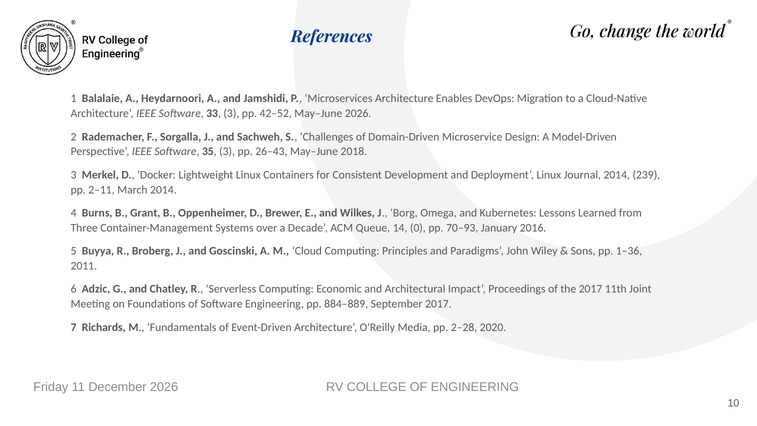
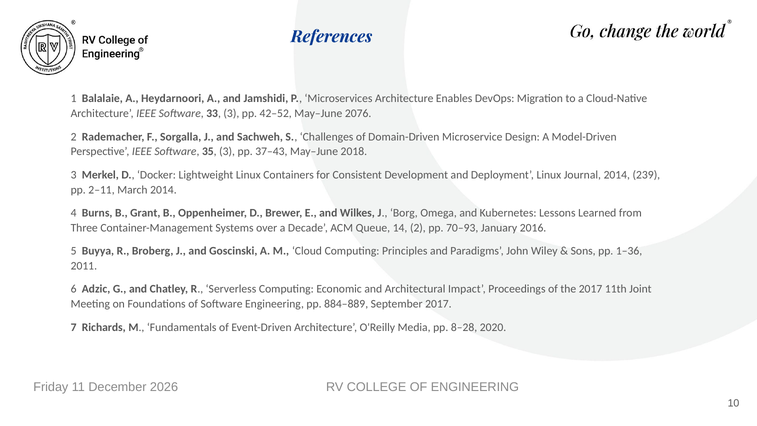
May–June 2026: 2026 -> 2076
26–43: 26–43 -> 37–43
14 0: 0 -> 2
2–28: 2–28 -> 8–28
